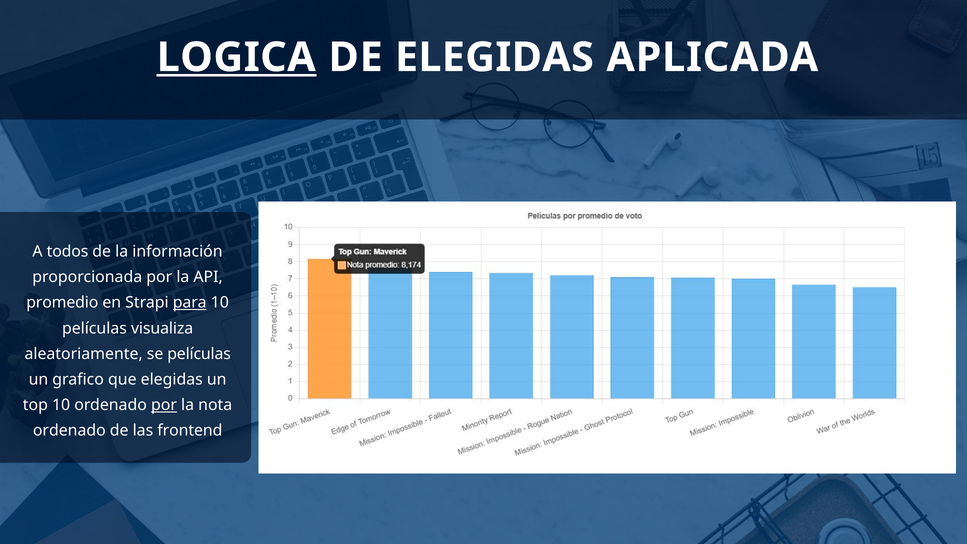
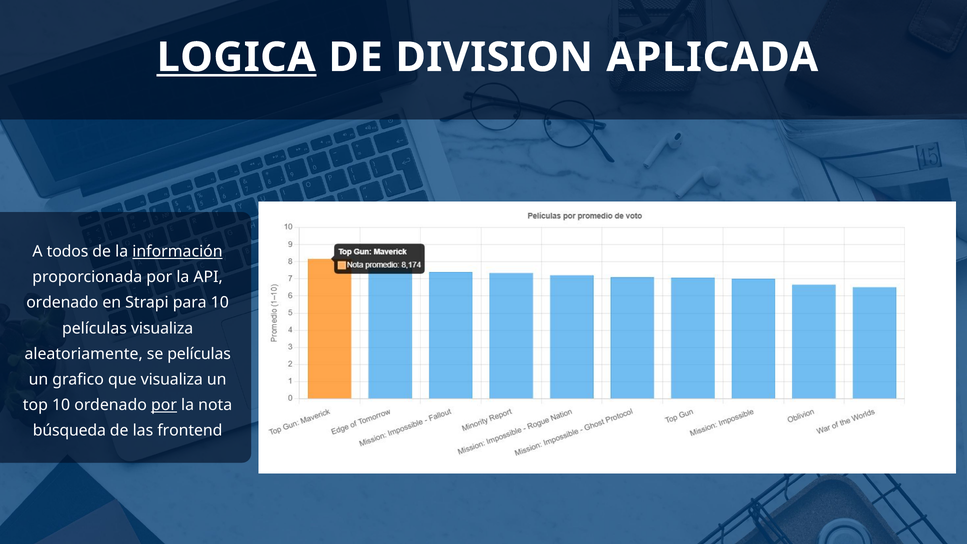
DE ELEGIDAS: ELEGIDAS -> DIVISION
información underline: none -> present
promedio at (62, 303): promedio -> ordenado
para underline: present -> none
que elegidas: elegidas -> visualiza
ordenado at (69, 431): ordenado -> búsqueda
